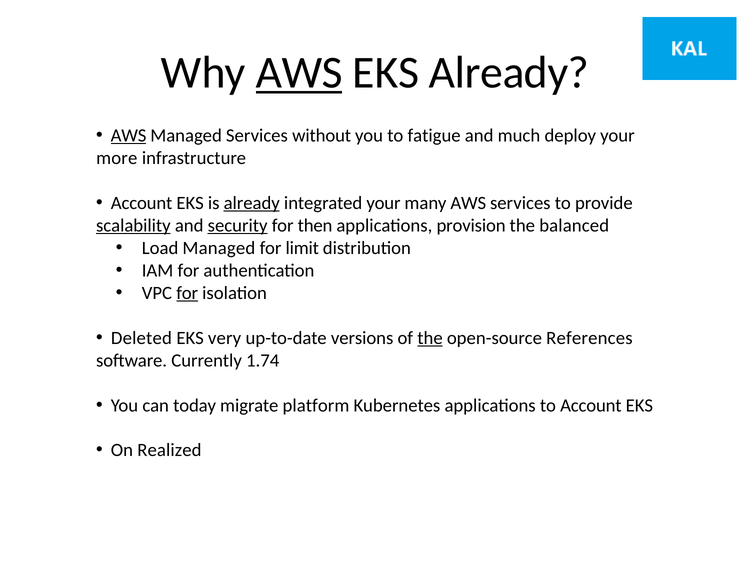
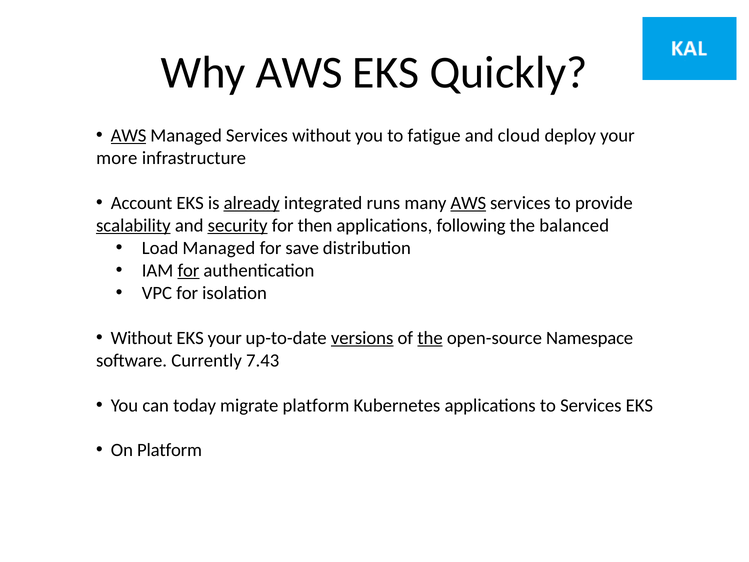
AWS at (299, 73) underline: present -> none
EKS Already: Already -> Quickly
much: much -> cloud
integrated your: your -> runs
AWS at (468, 203) underline: none -> present
provision: provision -> following
limit: limit -> save
for at (188, 270) underline: none -> present
for at (187, 293) underline: present -> none
Deleted at (141, 338): Deleted -> Without
EKS very: very -> your
versions underline: none -> present
References: References -> Namespace
1.74: 1.74 -> 7.43
to Account: Account -> Services
On Realized: Realized -> Platform
